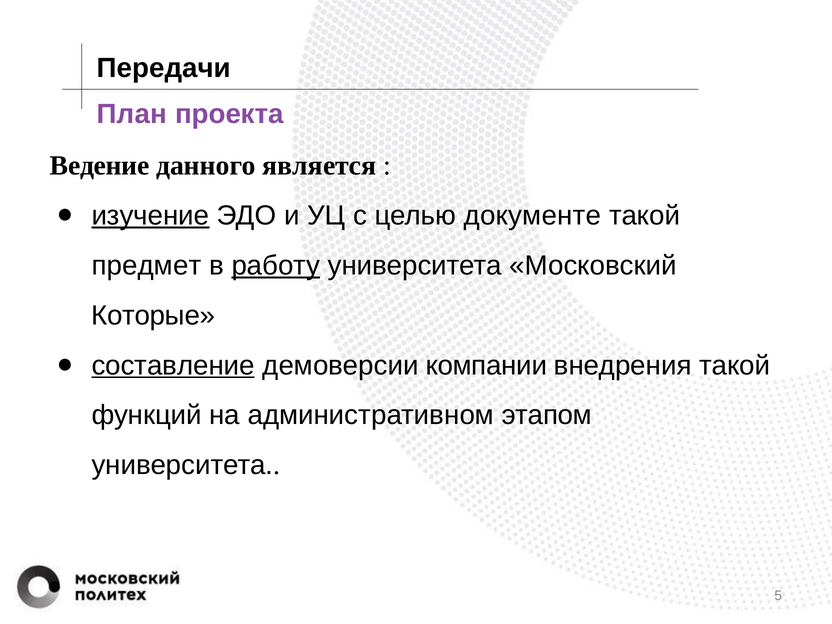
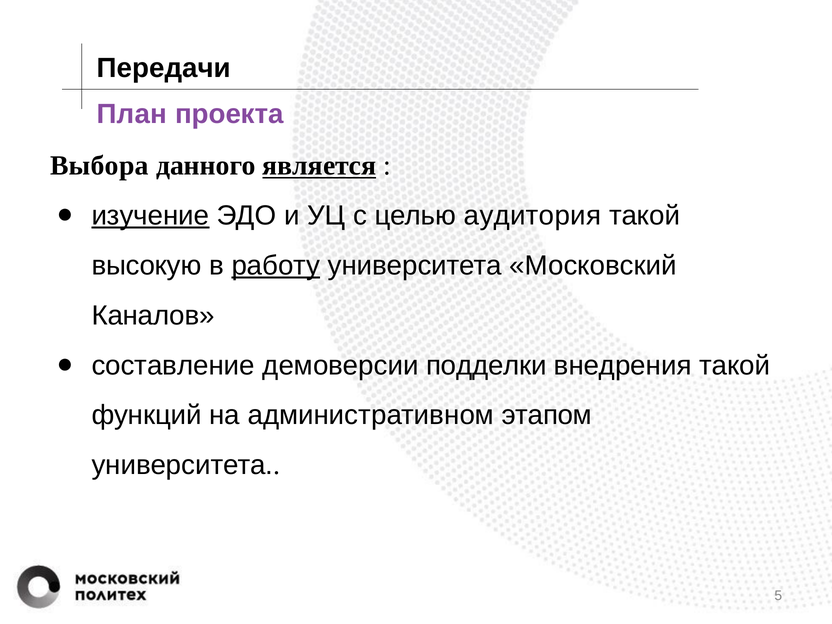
Ведение: Ведение -> Выбора
является underline: none -> present
документе: документе -> аудитория
предмет: предмет -> высокую
Которые: Которые -> Каналов
составление underline: present -> none
компании: компании -> подделки
